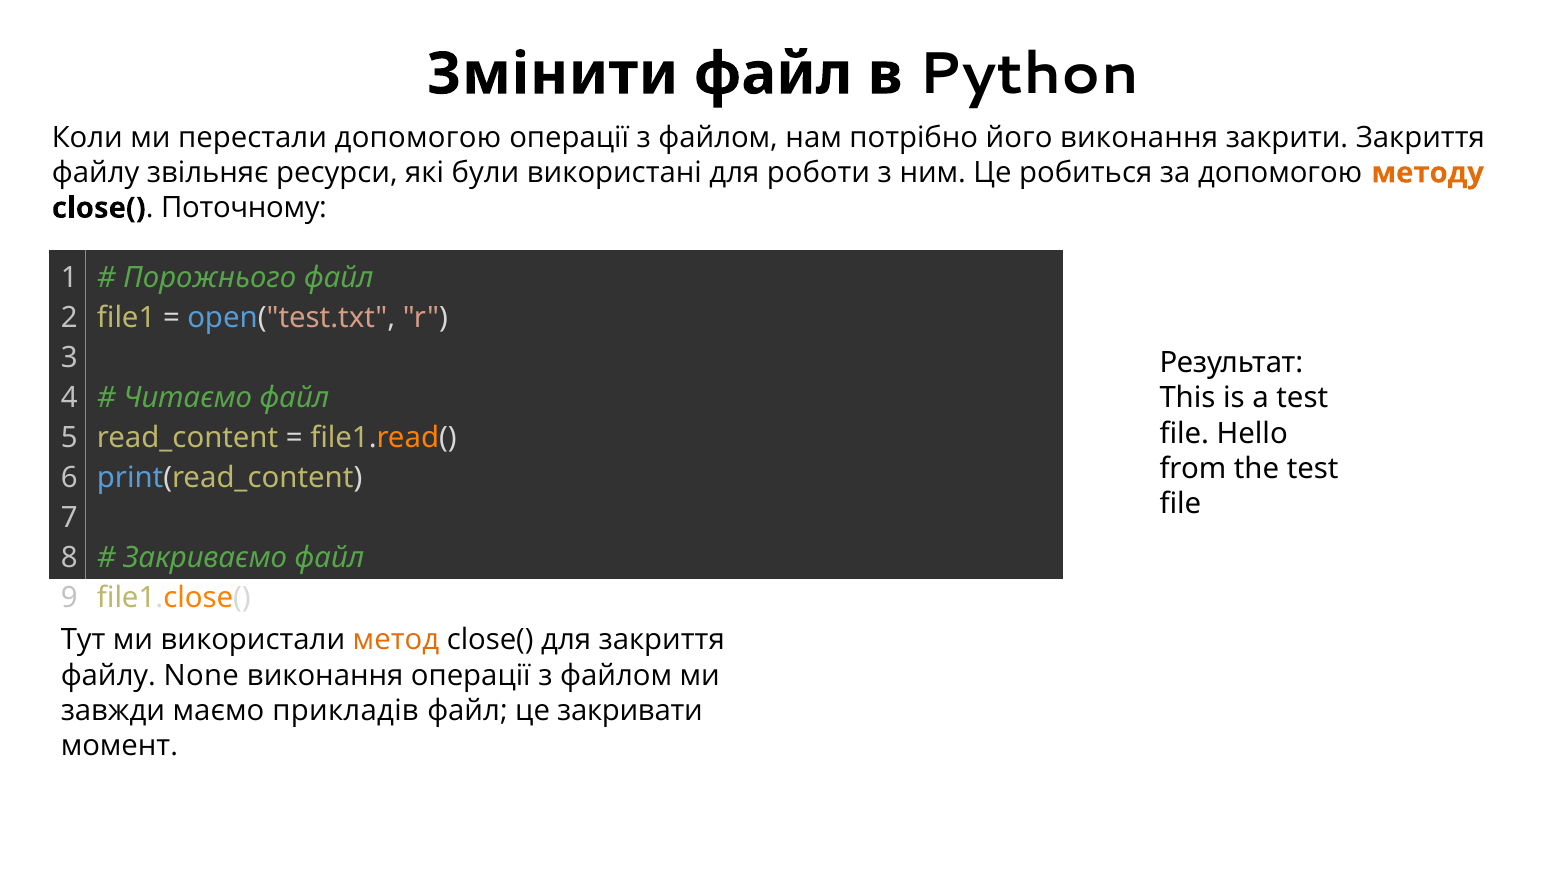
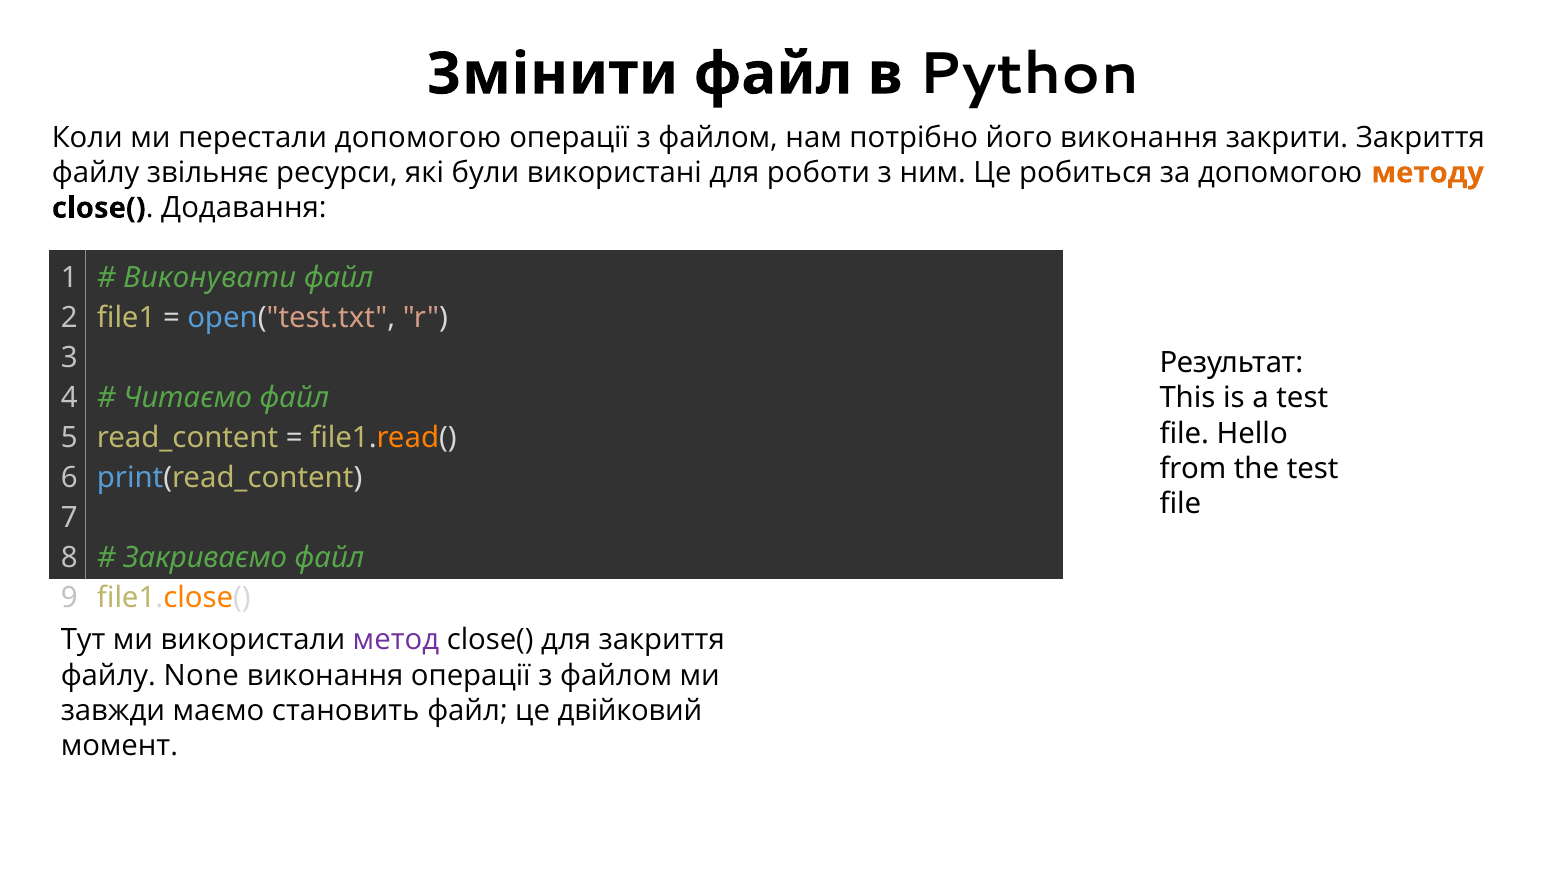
Поточному: Поточному -> Додавання
Порожнього: Порожнього -> Виконувати
метод colour: orange -> purple
прикладів: прикладів -> становить
закривати: закривати -> двійковий
